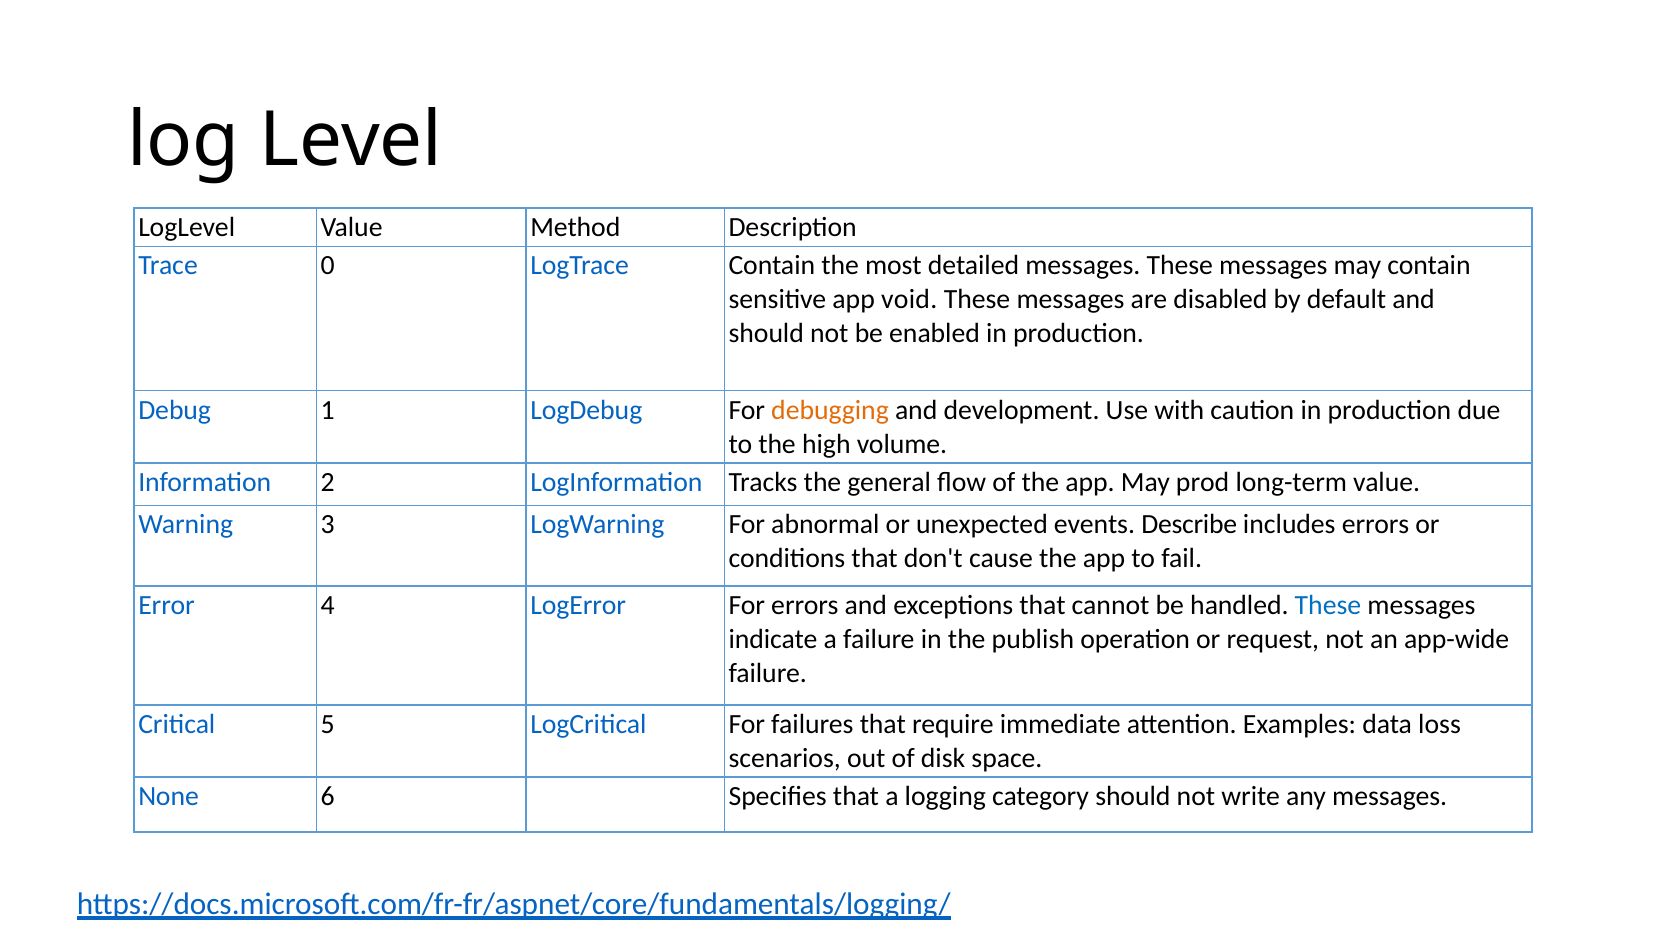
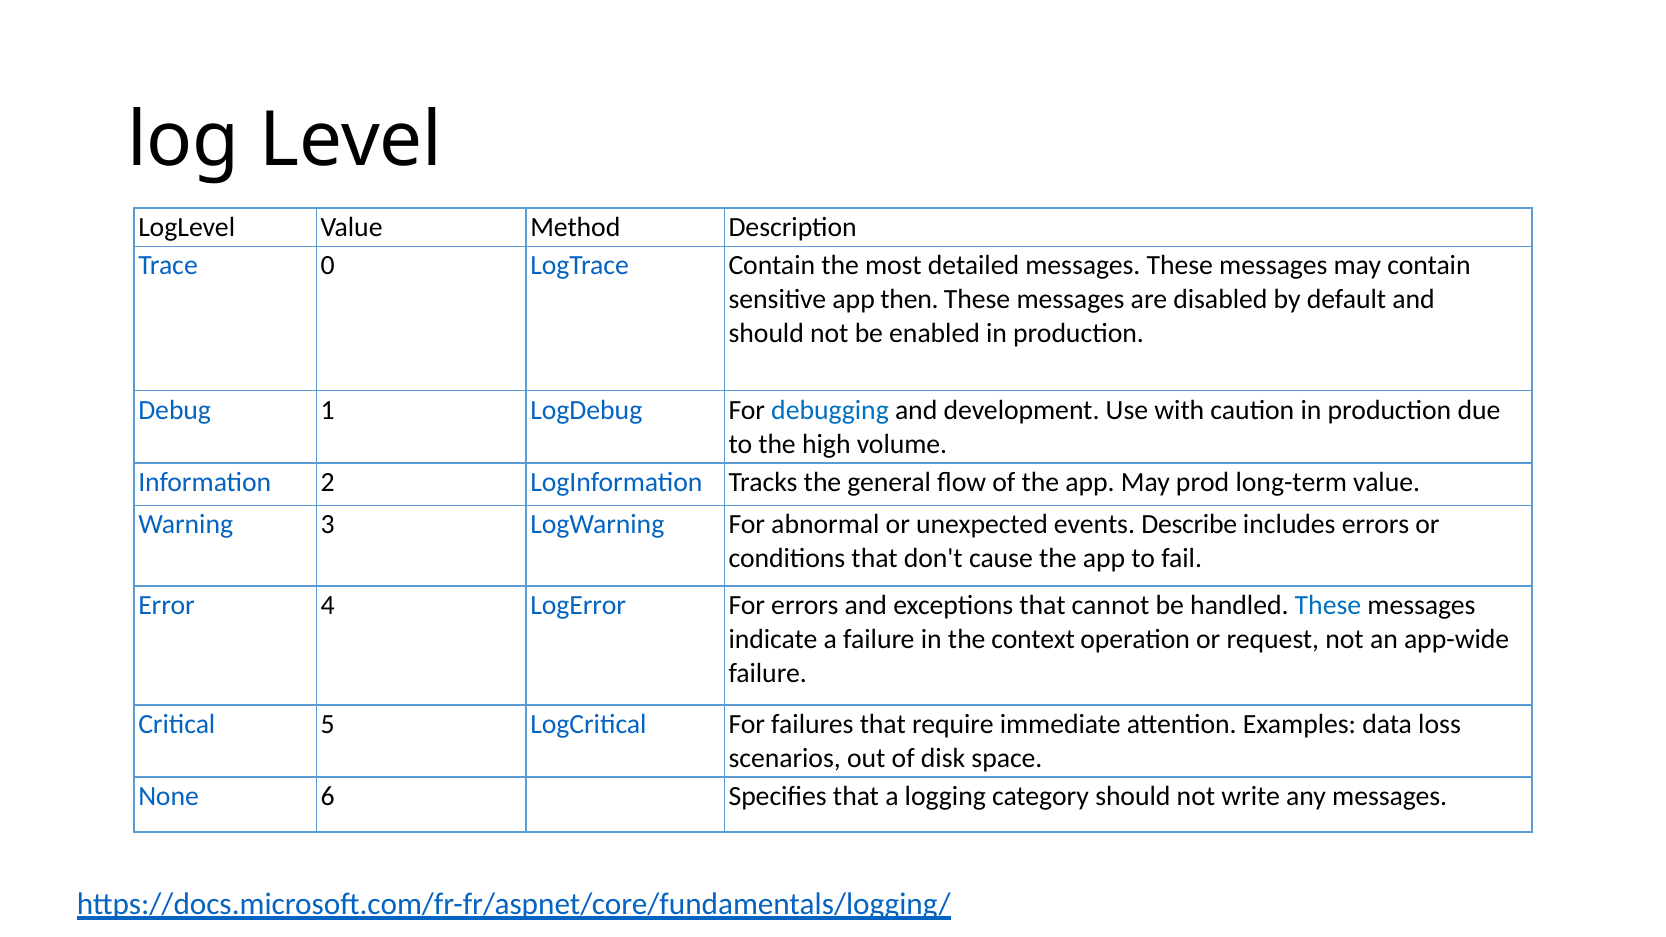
void: void -> then
debugging colour: orange -> blue
publish: publish -> context
